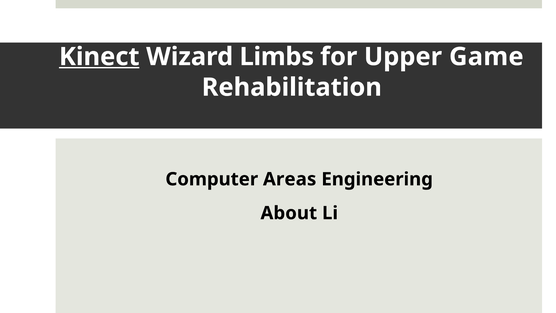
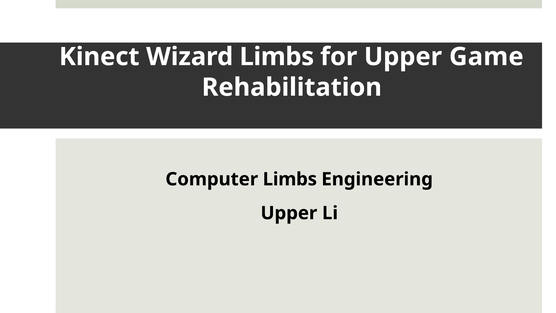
Kinect underline: present -> none
Computer Areas: Areas -> Limbs
About at (289, 213): About -> Upper
